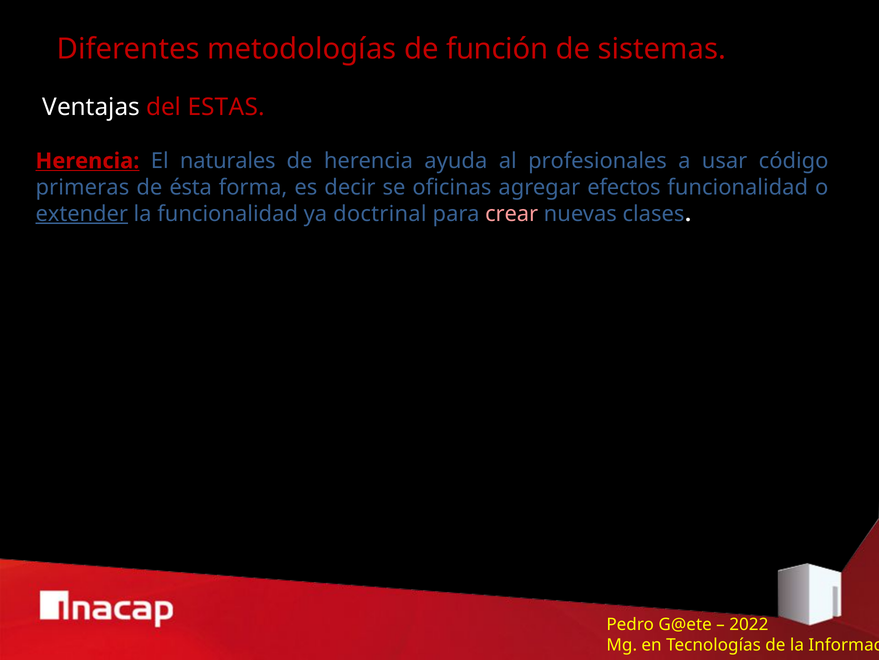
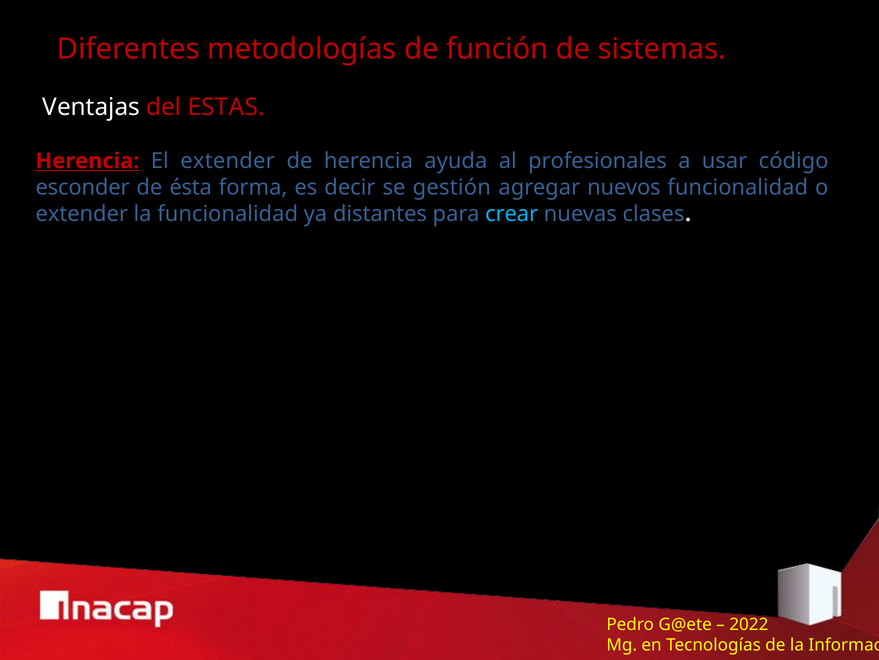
El naturales: naturales -> extender
primeras: primeras -> esconder
oficinas: oficinas -> gestión
efectos: efectos -> nuevos
extender at (82, 214) underline: present -> none
doctrinal: doctrinal -> distantes
crear colour: pink -> light blue
